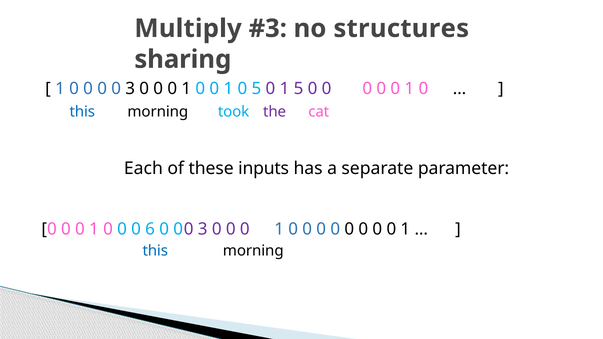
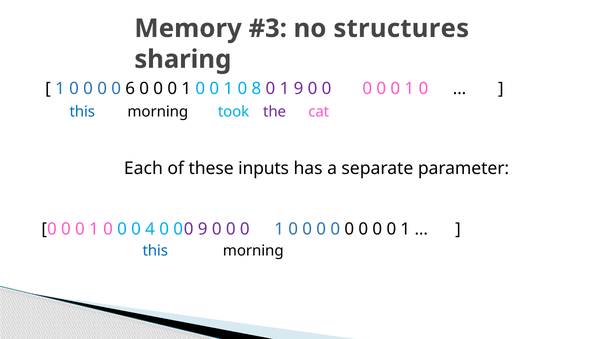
Multiply: Multiply -> Memory
0 3: 3 -> 6
0 5: 5 -> 8
1 5: 5 -> 9
6: 6 -> 4
3 at (203, 229): 3 -> 9
